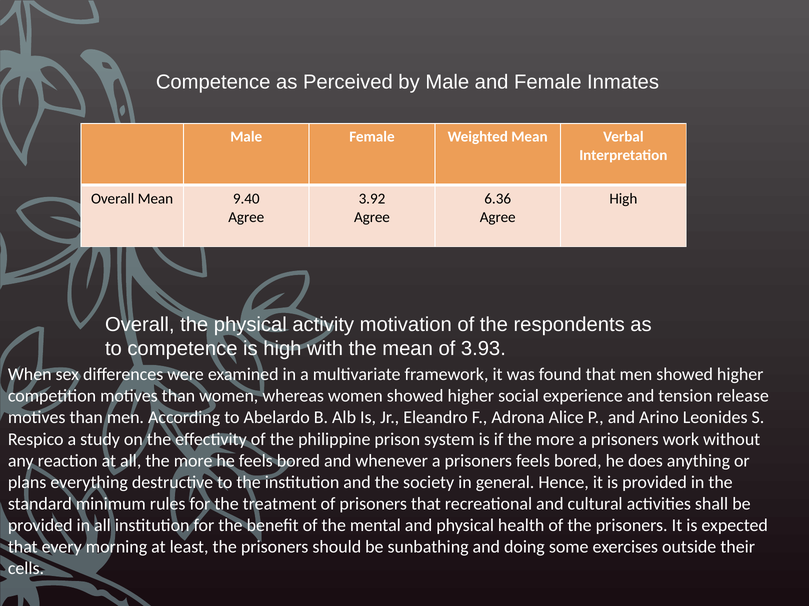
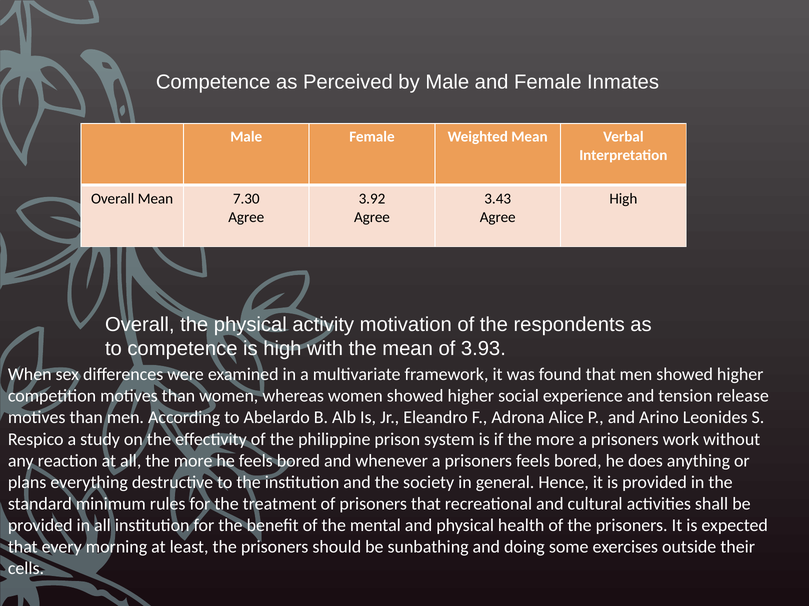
9.40: 9.40 -> 7.30
6.36: 6.36 -> 3.43
